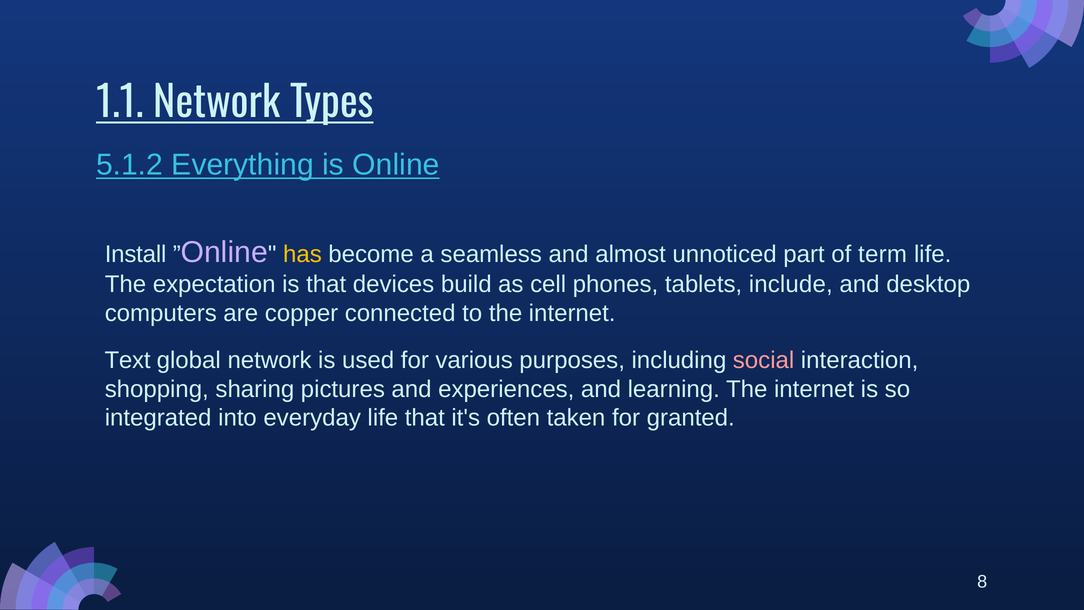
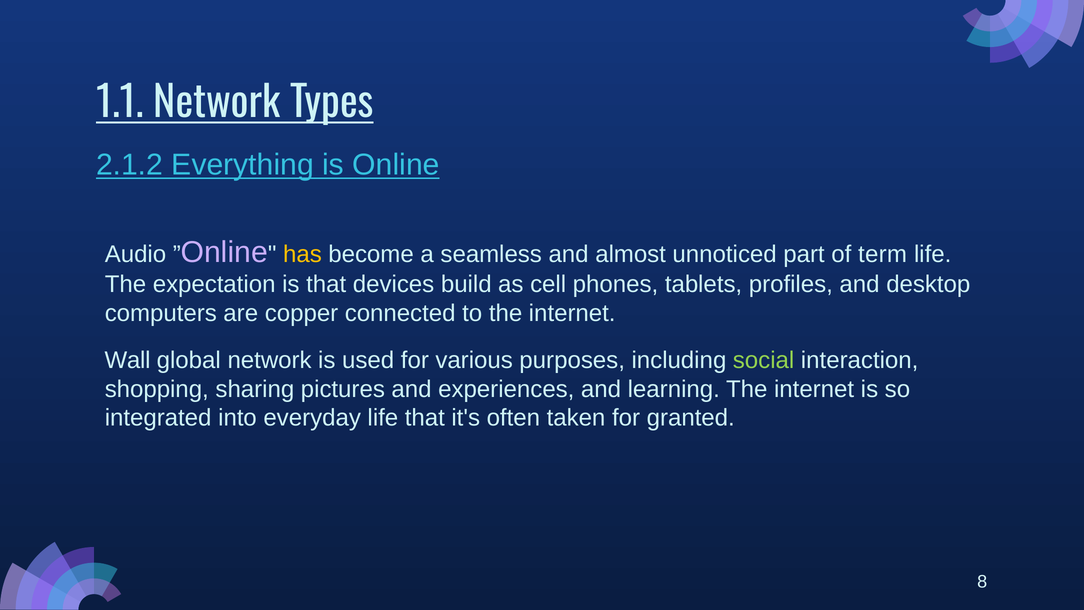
5.1.2: 5.1.2 -> 2.1.2
Install: Install -> Audio
include: include -> profiles
Text: Text -> Wall
social colour: pink -> light green
